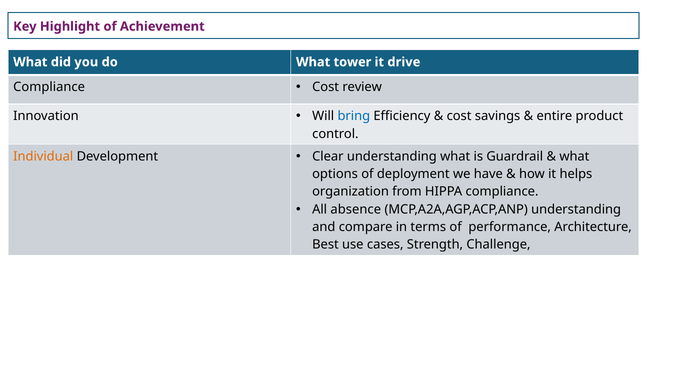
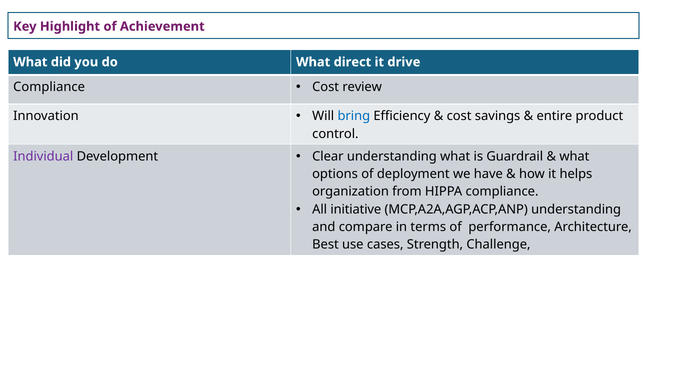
tower: tower -> direct
Individual colour: orange -> purple
absence: absence -> initiative
